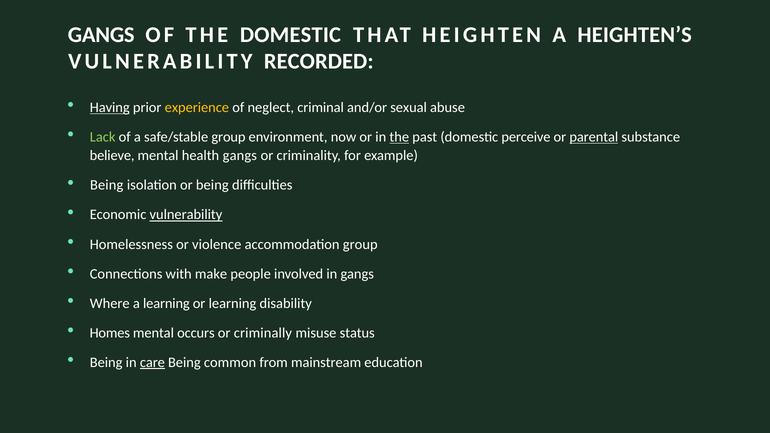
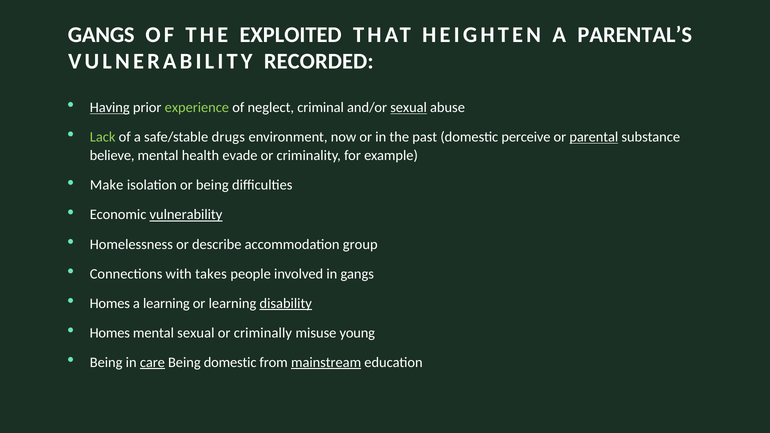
THE DOMESTIC: DOMESTIC -> EXPLOITED
HEIGHTEN’S: HEIGHTEN’S -> PARENTAL’S
experience colour: yellow -> light green
sexual at (409, 108) underline: none -> present
safe/stable group: group -> drugs
the at (399, 137) underline: present -> none
health gangs: gangs -> evade
Being at (107, 185): Being -> Make
violence: violence -> describe
make: make -> takes
Where at (110, 303): Where -> Homes
disability underline: none -> present
mental occurs: occurs -> sexual
status: status -> young
Being common: common -> domestic
mainstream underline: none -> present
